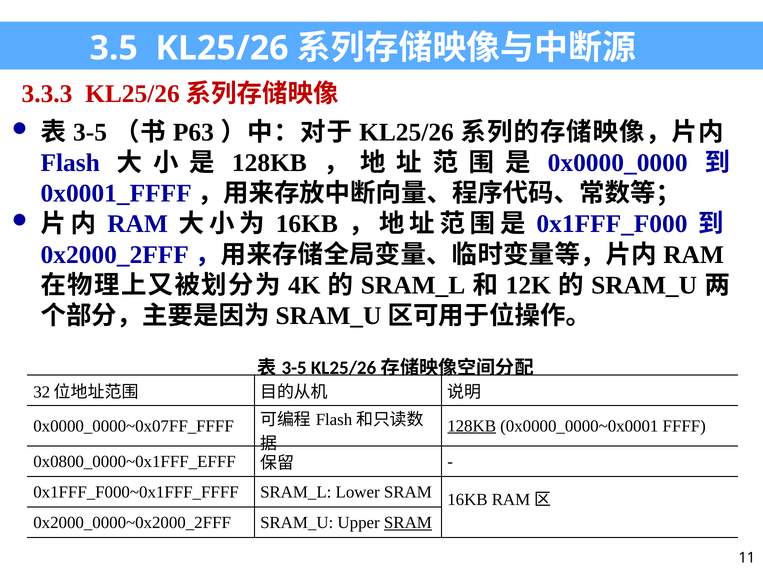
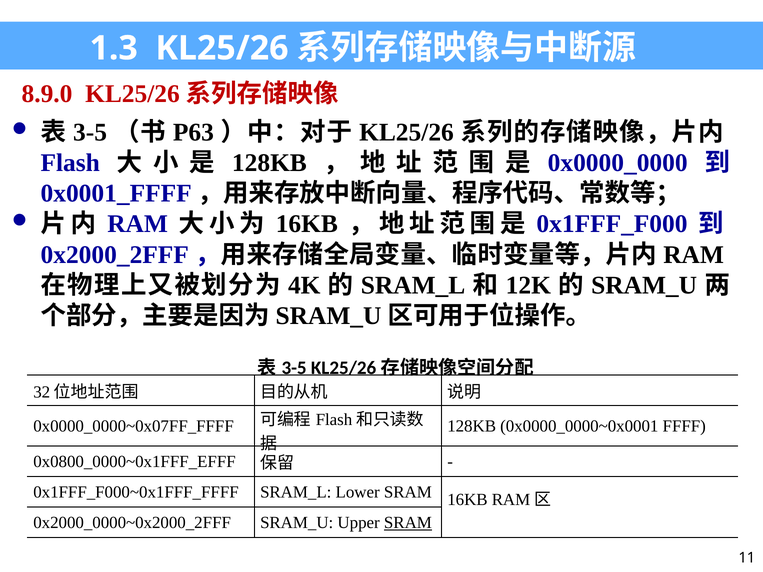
3.5: 3.5 -> 1.3
3.3.3: 3.3.3 -> 8.9.0
128KB at (472, 426) underline: present -> none
